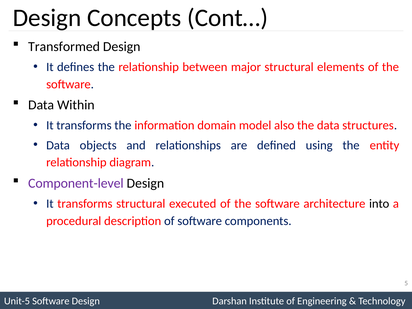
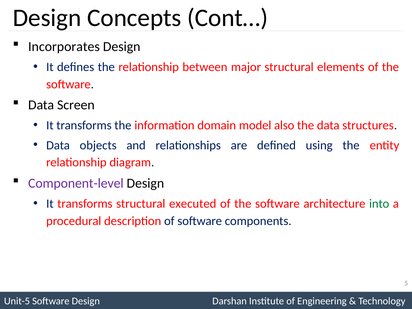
Transformed: Transformed -> Incorporates
Within: Within -> Screen
into colour: black -> green
